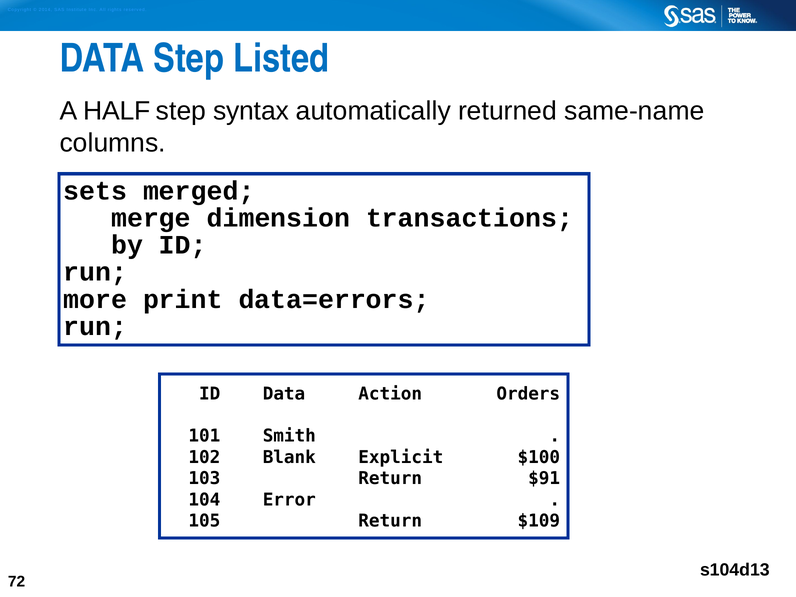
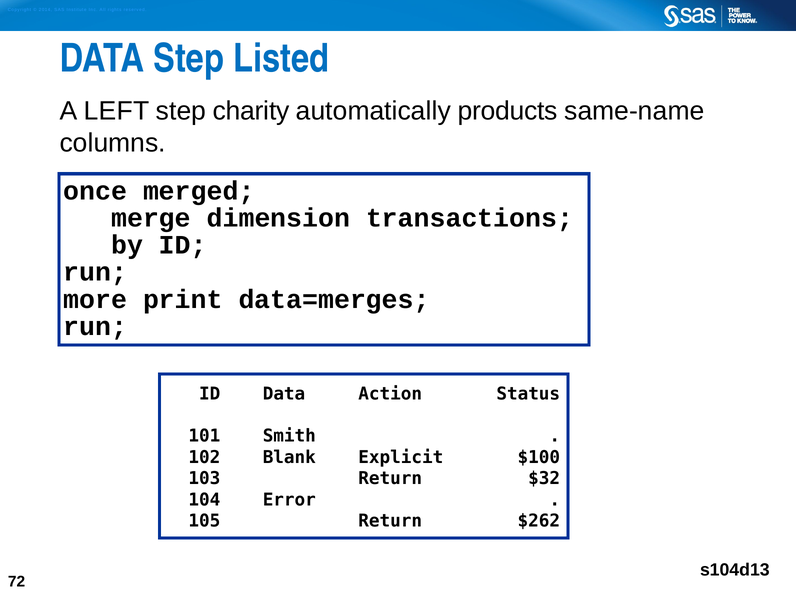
HALF: HALF -> LEFT
syntax: syntax -> charity
returned: returned -> products
sets: sets -> once
data=errors: data=errors -> data=merges
Orders: Orders -> Status
$91: $91 -> $32
$109: $109 -> $262
